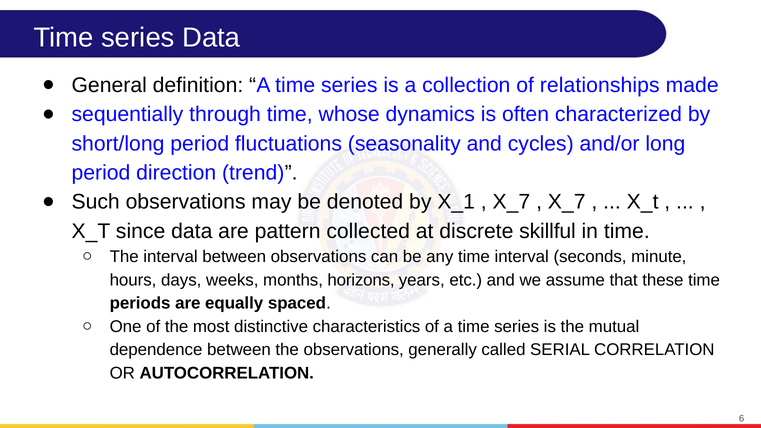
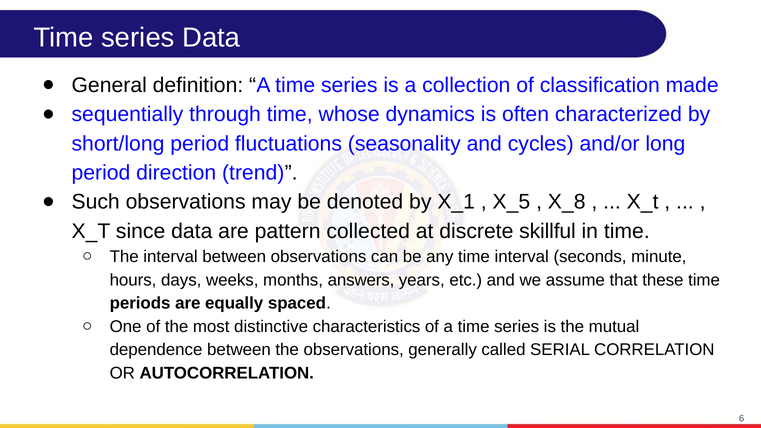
relationships: relationships -> classification
X_7 at (511, 202): X_7 -> X_5
X_7 at (567, 202): X_7 -> X_8
horizons: horizons -> answers
